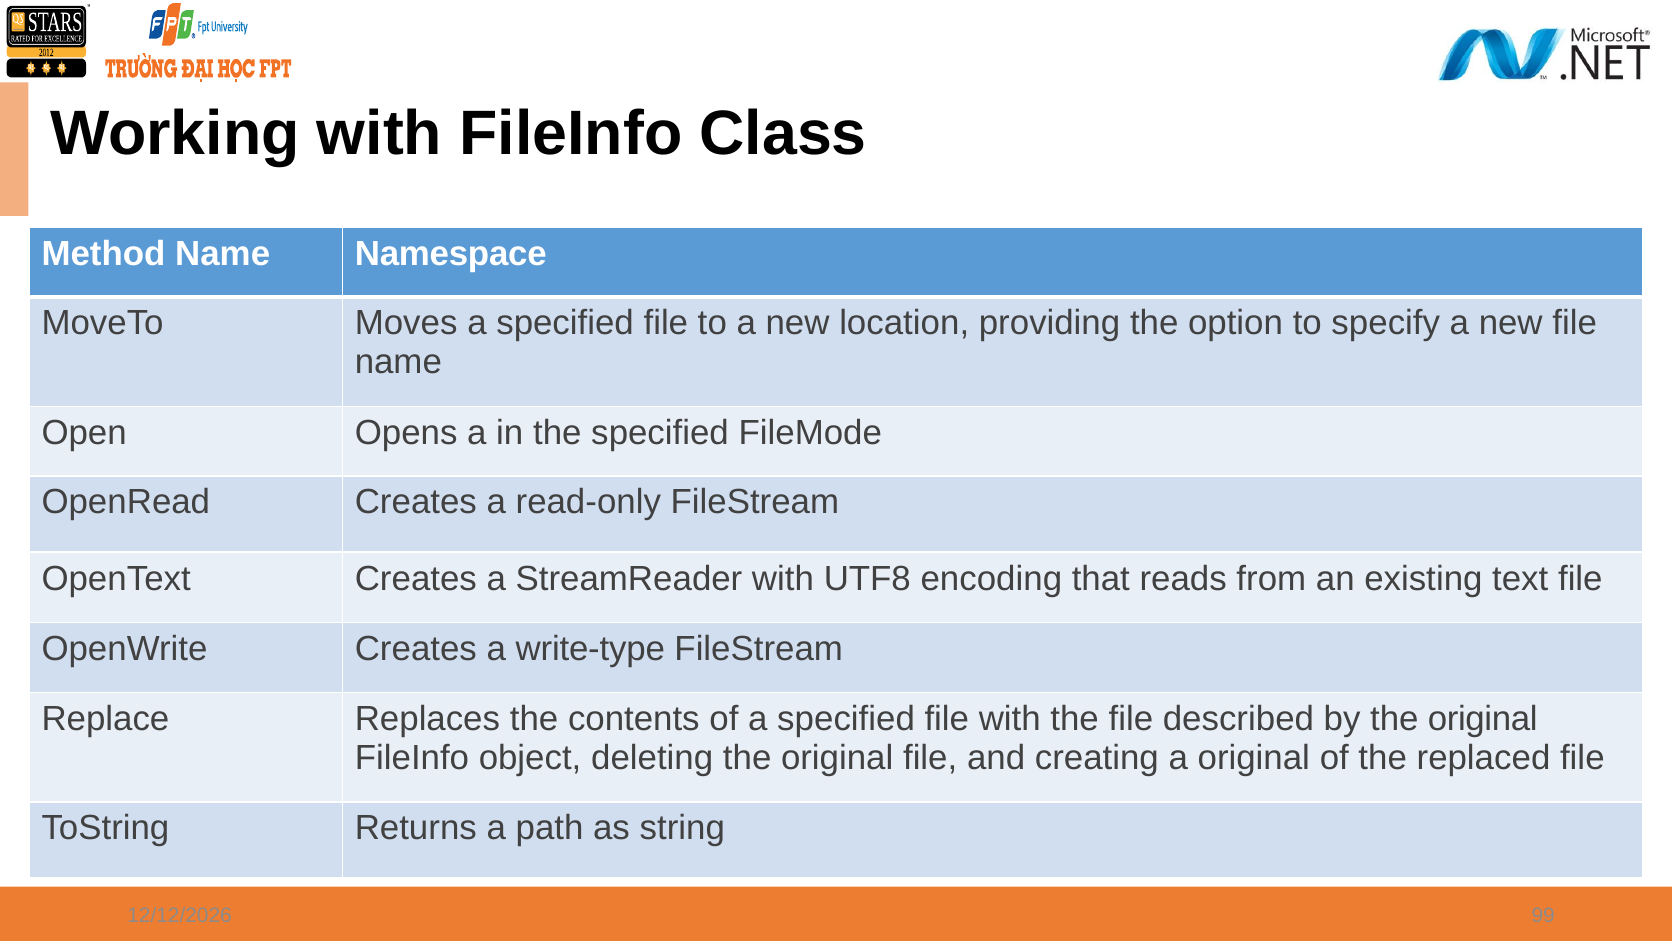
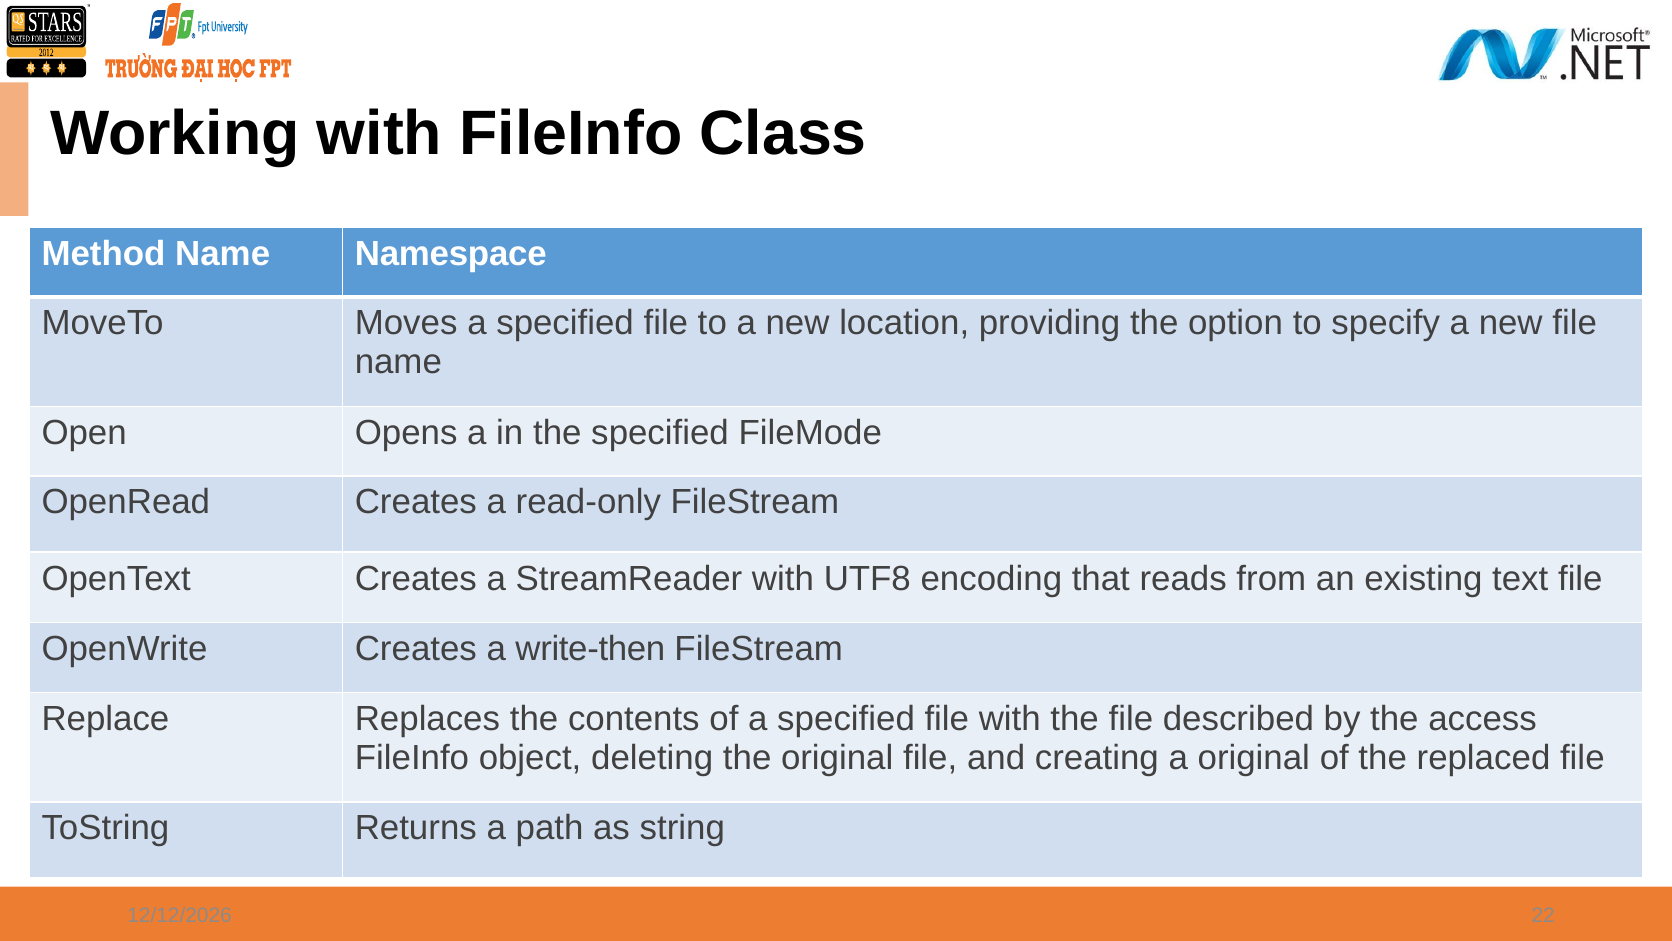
write-type: write-type -> write-then
by the original: original -> access
99: 99 -> 22
